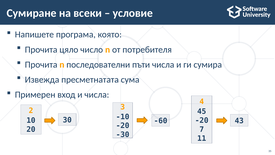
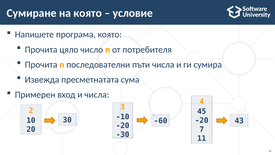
на всеки: всеки -> която
